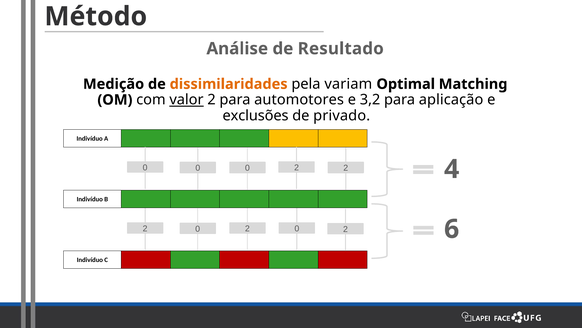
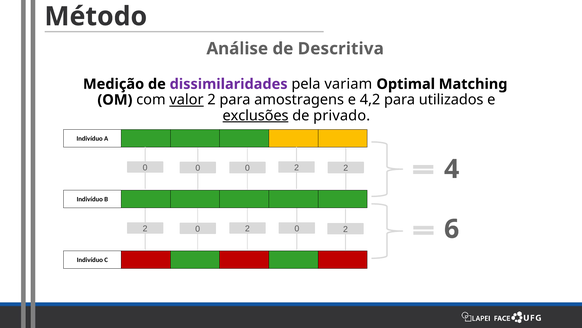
Resultado: Resultado -> Descritiva
dissimilaridades colour: orange -> purple
automotores: automotores -> amostragens
3,2: 3,2 -> 4,2
aplicação: aplicação -> utilizados
exclusões underline: none -> present
